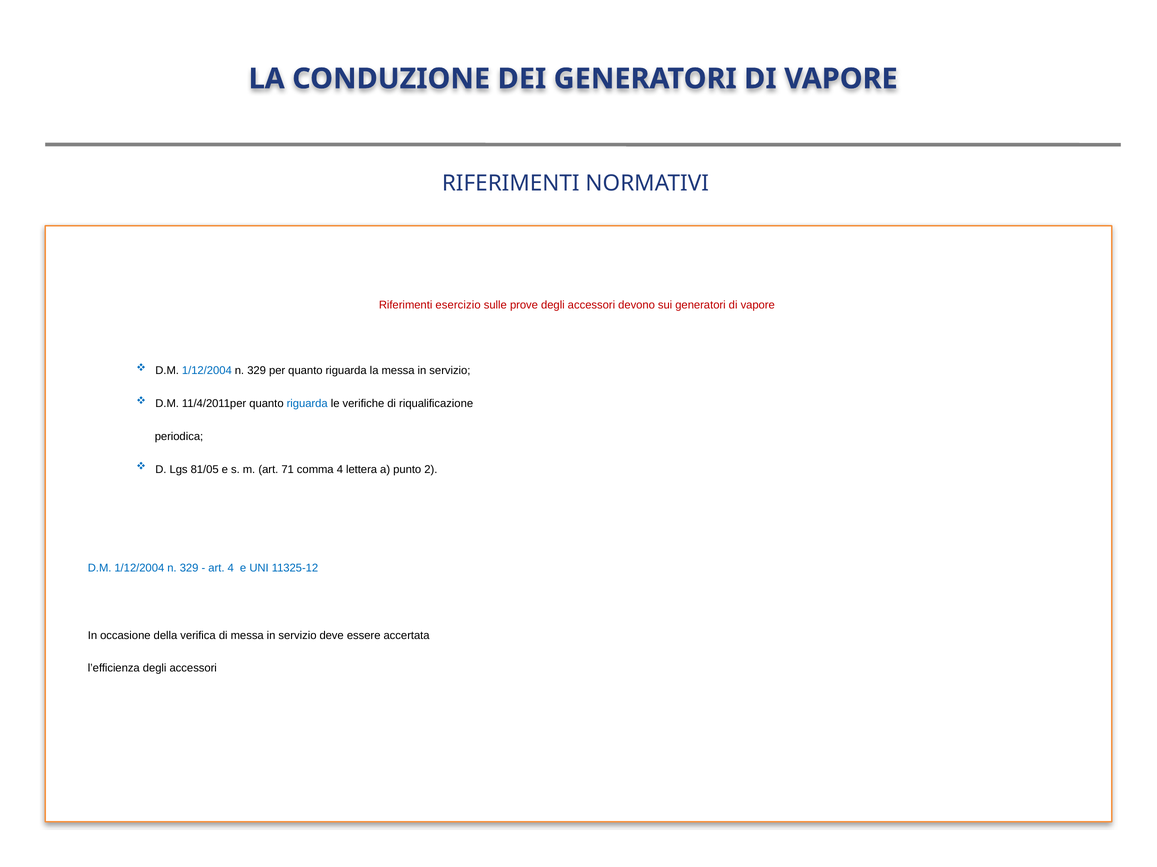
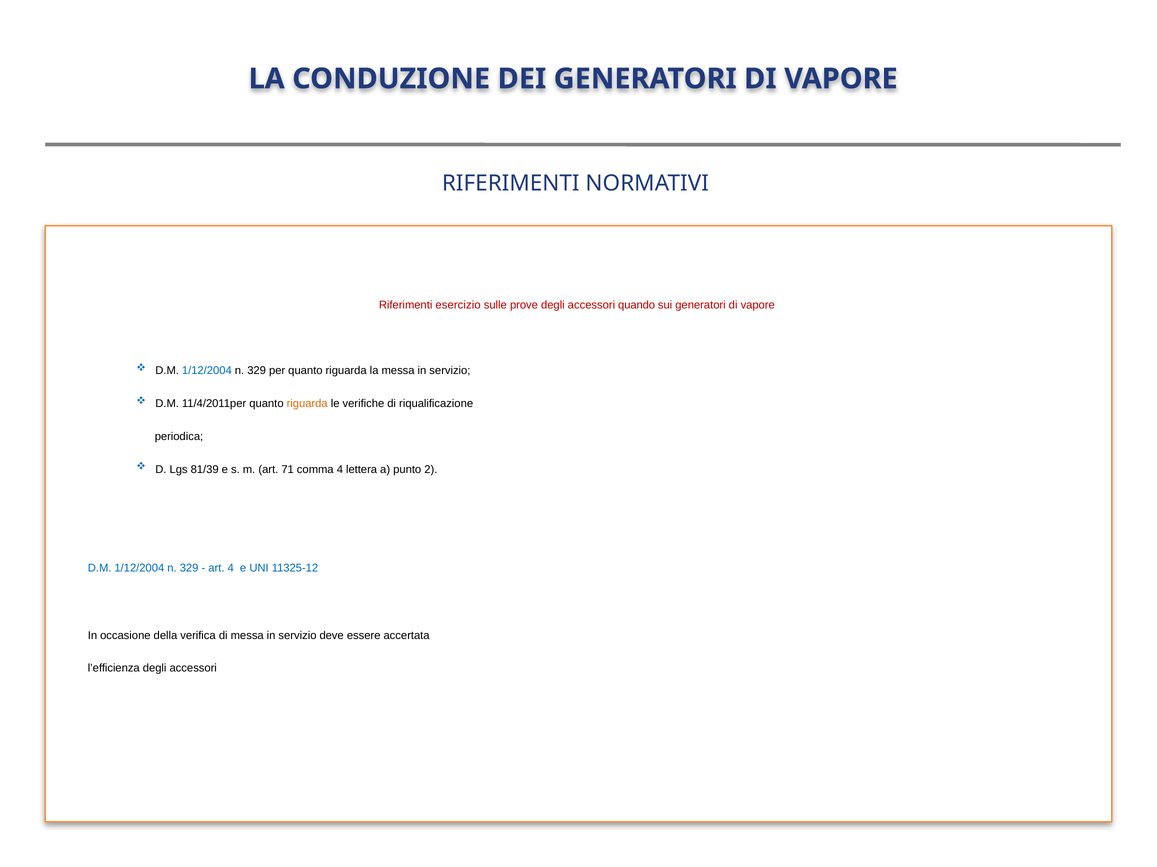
devono: devono -> quando
riguarda at (307, 404) colour: blue -> orange
81/05: 81/05 -> 81/39
